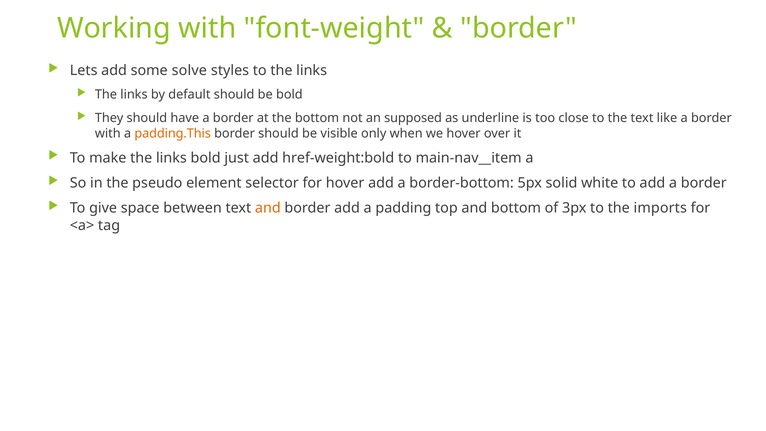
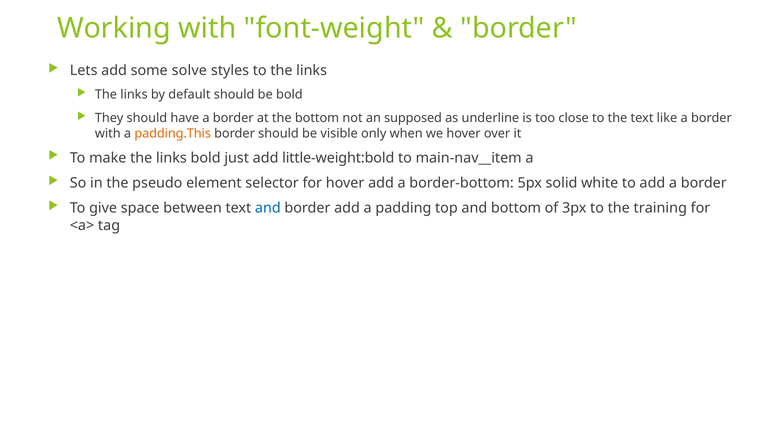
href-weight:bold: href-weight:bold -> little-weight:bold
and at (268, 208) colour: orange -> blue
imports: imports -> training
